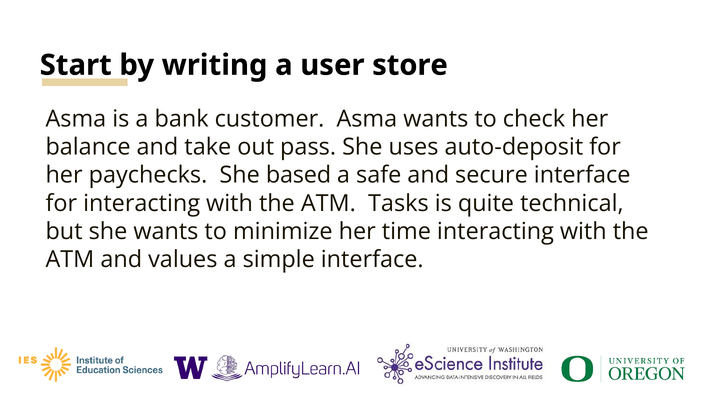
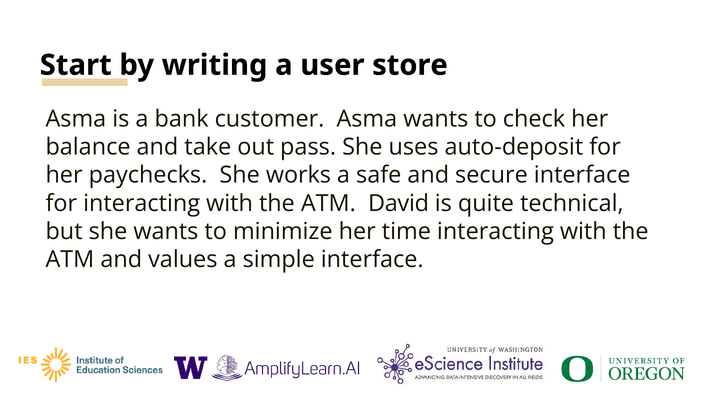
based: based -> works
Tasks: Tasks -> David
